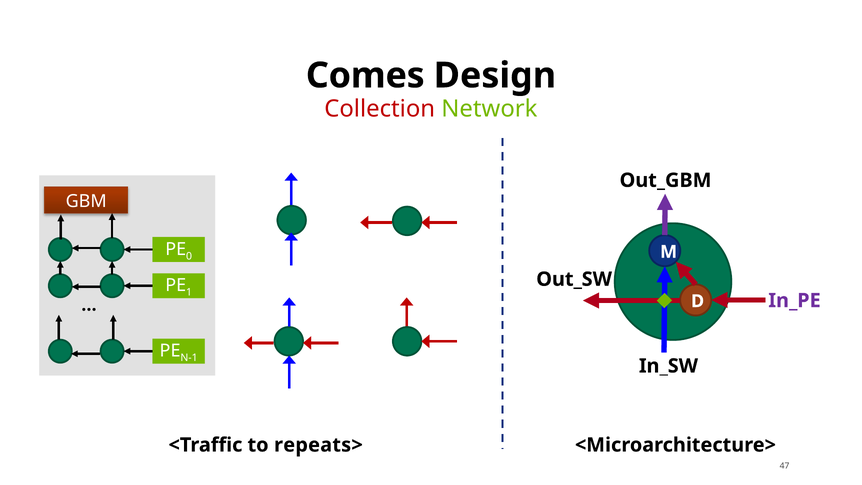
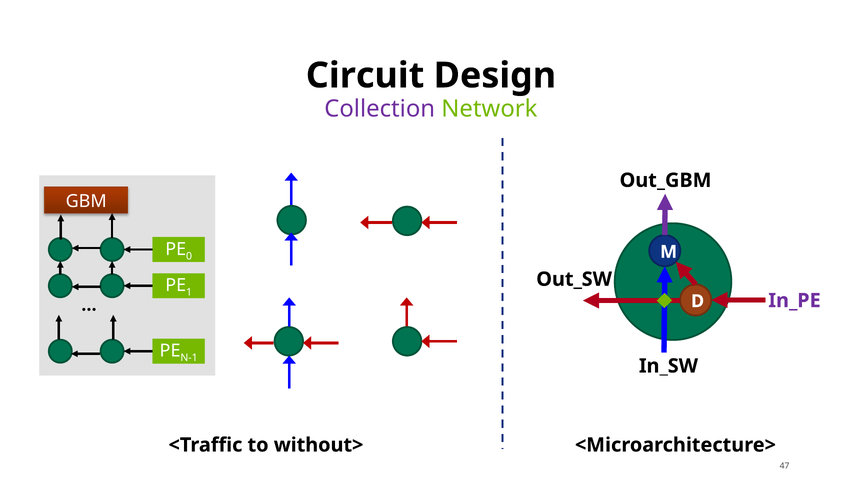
Comes: Comes -> Circuit
Collection colour: red -> purple
repeats>: repeats> -> without>
